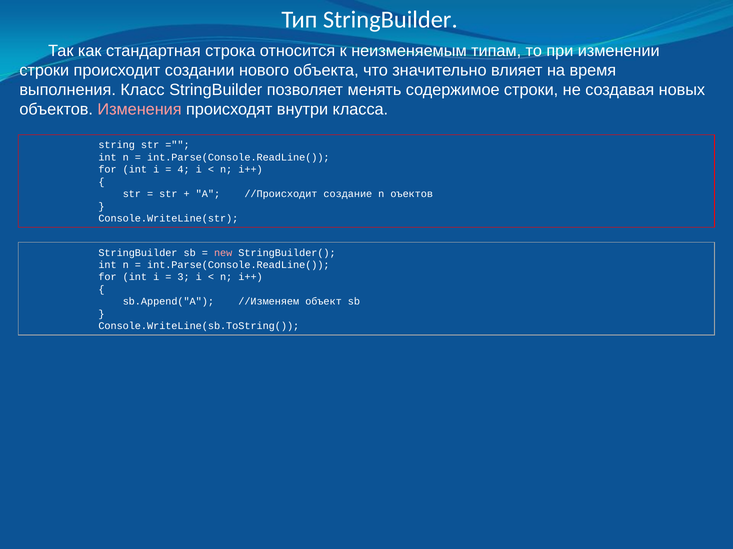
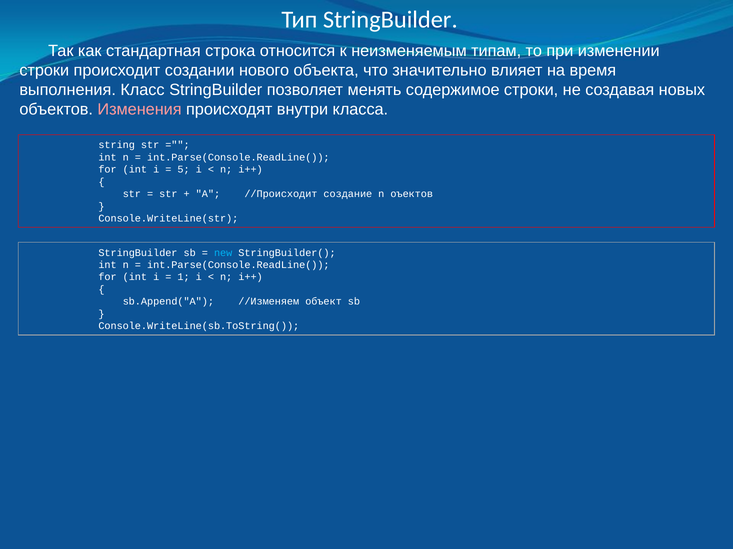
4: 4 -> 5
new colour: pink -> light blue
3: 3 -> 1
